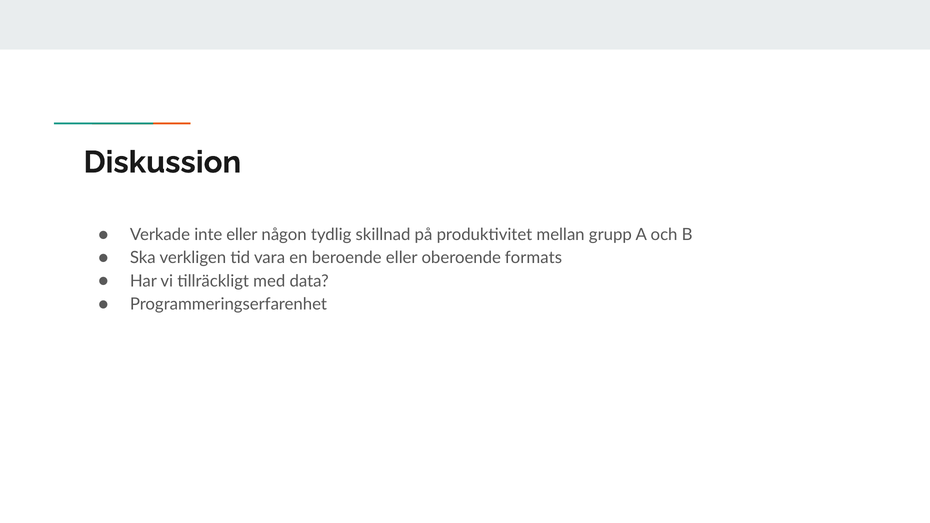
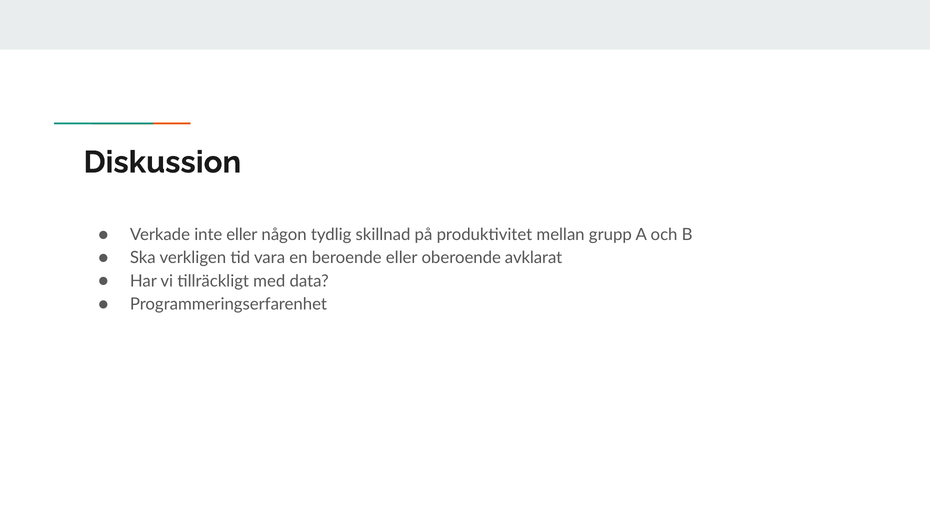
formats: formats -> avklarat
